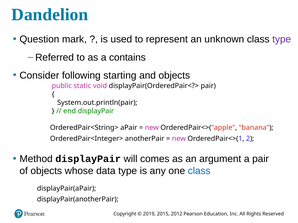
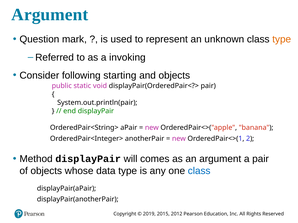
Dandelion at (50, 15): Dandelion -> Argument
type at (282, 39) colour: purple -> orange
contains: contains -> invoking
